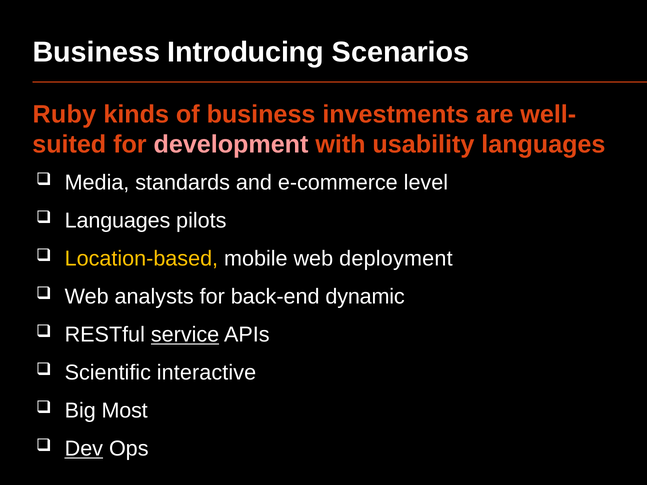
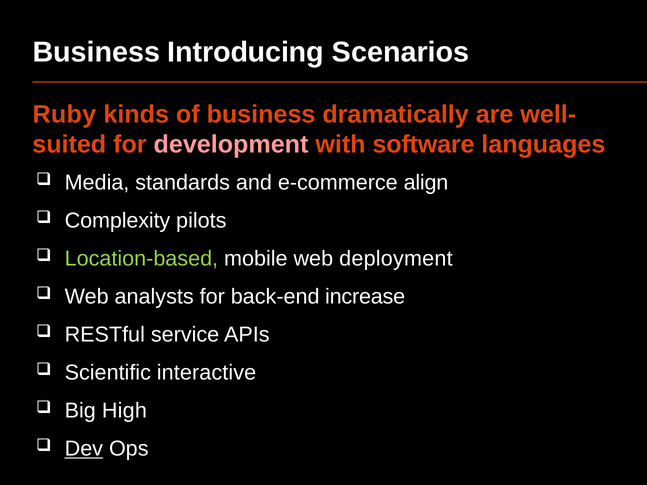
investments: investments -> dramatically
usability: usability -> software
level: level -> align
Languages at (118, 221): Languages -> Complexity
Location-based colour: yellow -> light green
dynamic: dynamic -> increase
service underline: present -> none
Most: Most -> High
